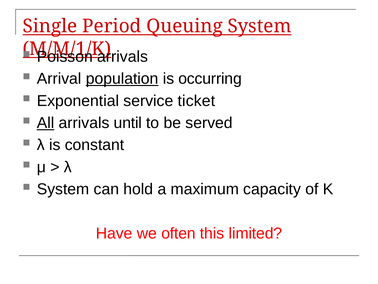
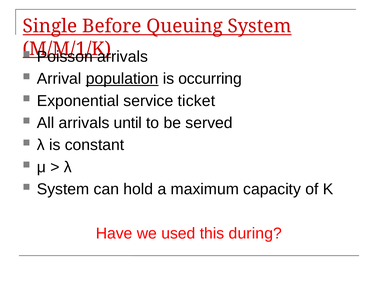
Period: Period -> Before
All underline: present -> none
often: often -> used
limited: limited -> during
